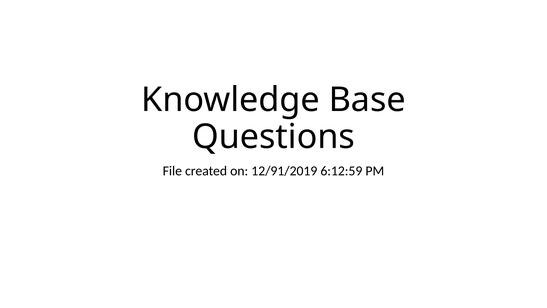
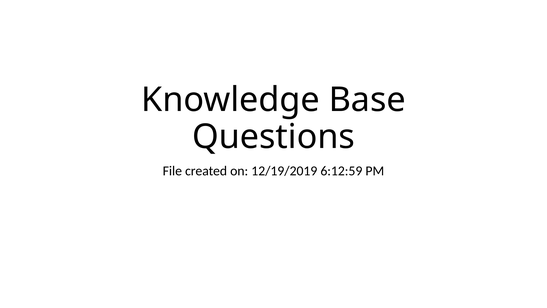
12/91/2019: 12/91/2019 -> 12/19/2019
